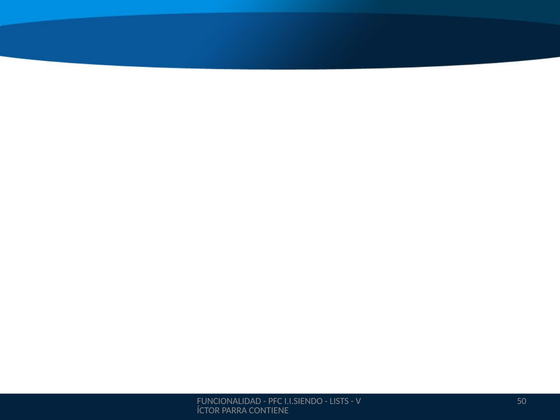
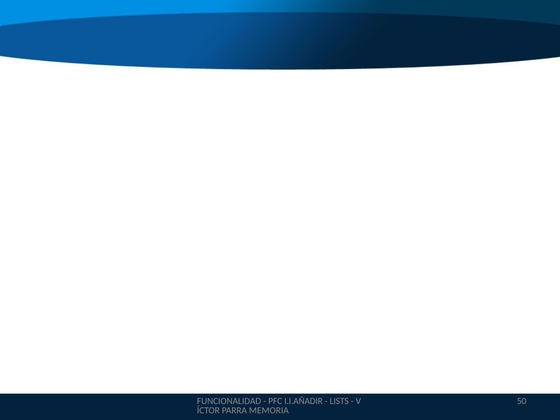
I.I.SIENDO: I.I.SIENDO -> I.I.AÑADIR
CONTIENE: CONTIENE -> MEMORIA
